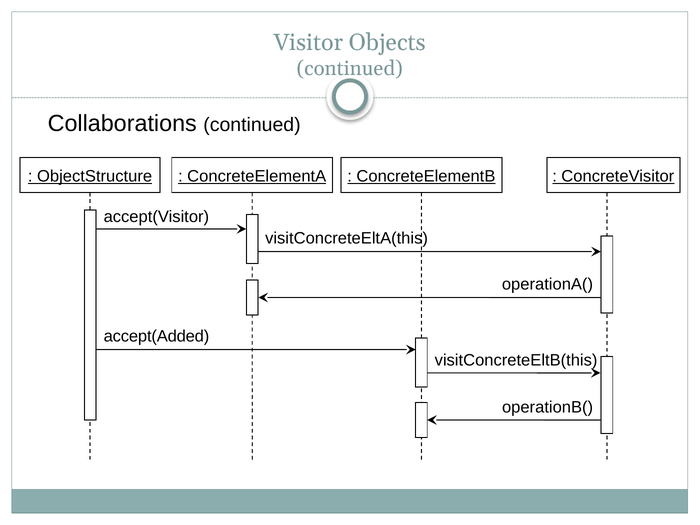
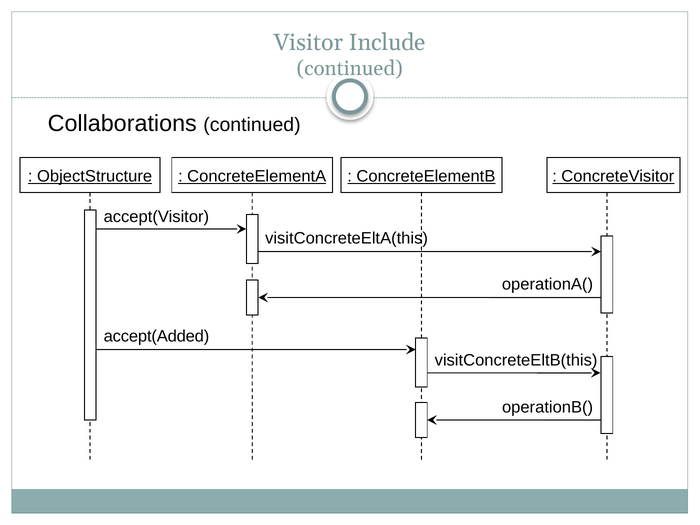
Objects: Objects -> Include
